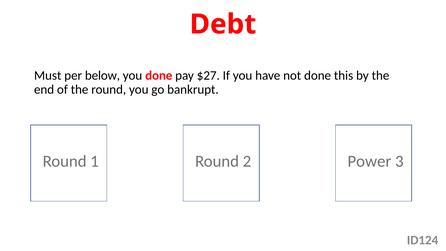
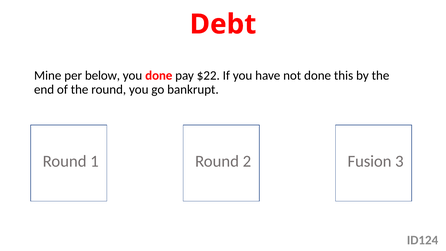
Must: Must -> Mine
$27: $27 -> $22
Power: Power -> Fusion
